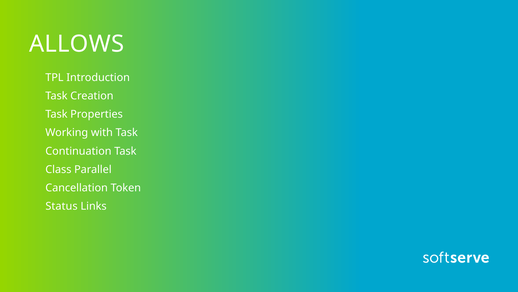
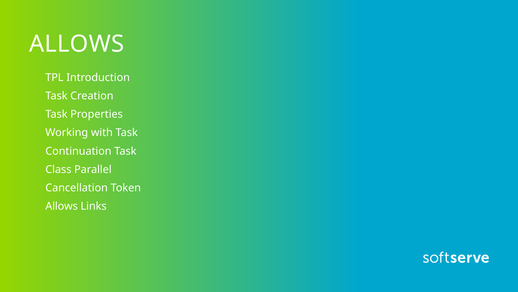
Status at (62, 206): Status -> Allows
